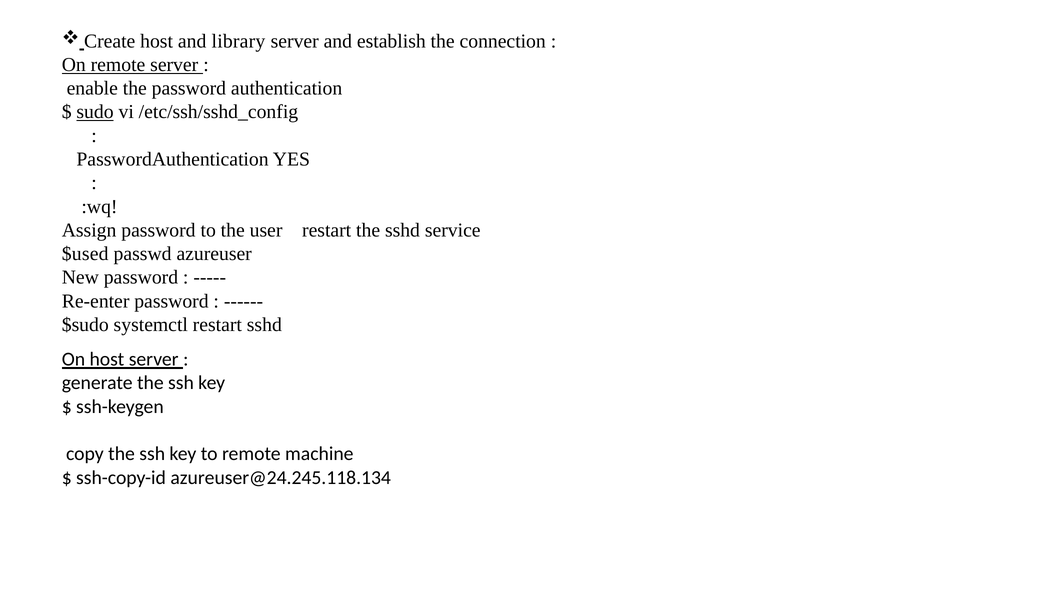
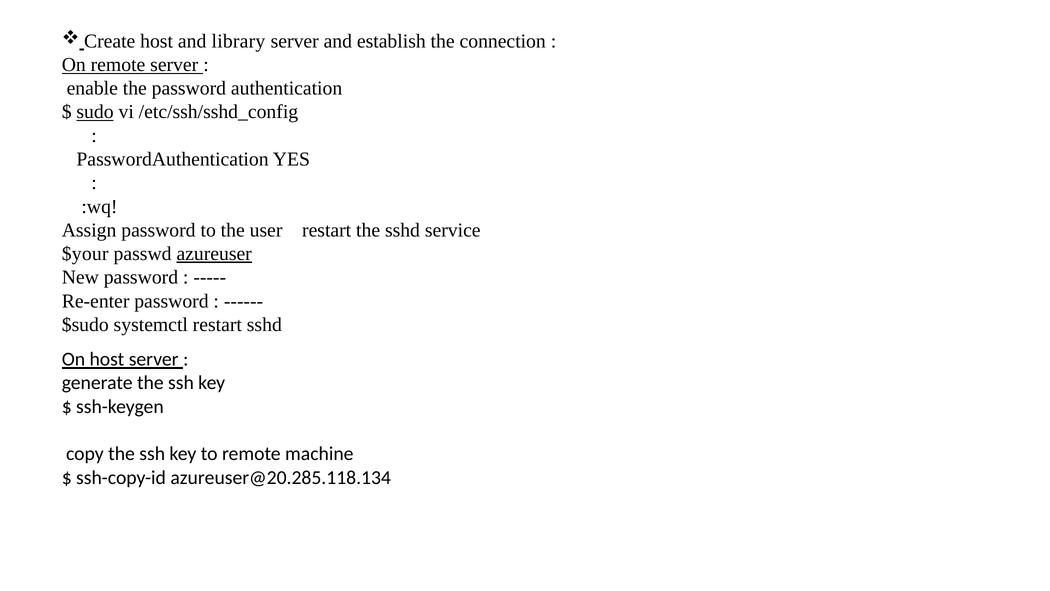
$used: $used -> $your
azureuser underline: none -> present
azureuser@24.245.118.134: azureuser@24.245.118.134 -> azureuser@20.285.118.134
